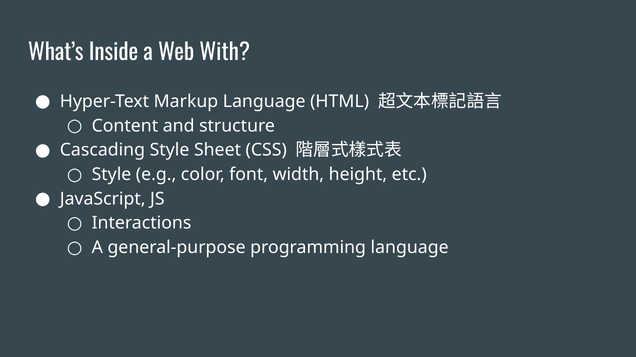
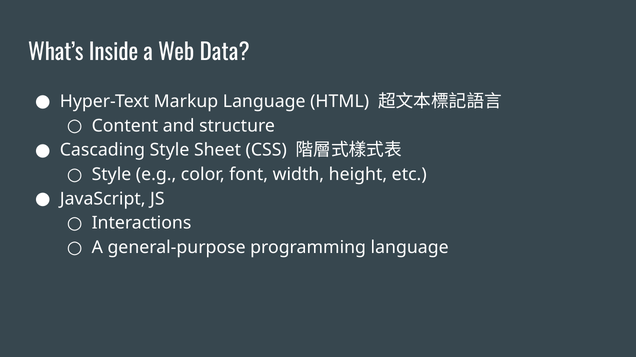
With: With -> Data
